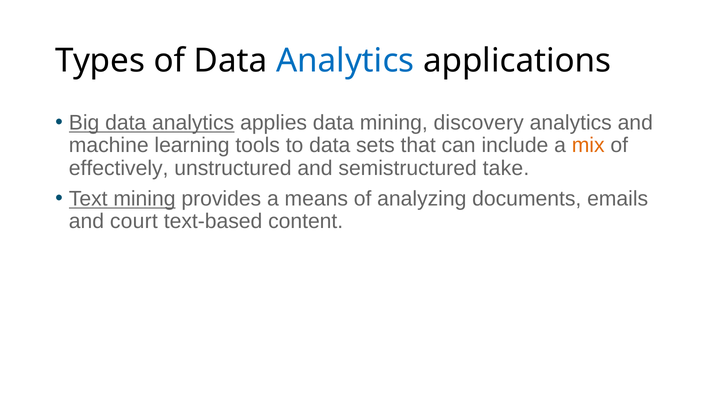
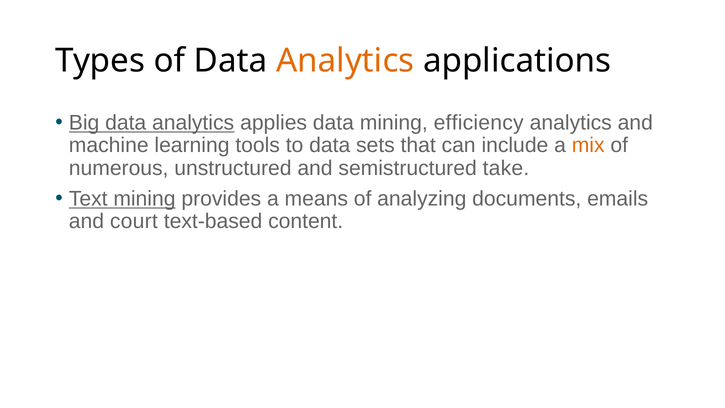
Analytics at (345, 61) colour: blue -> orange
discovery: discovery -> efficiency
effectively: effectively -> numerous
